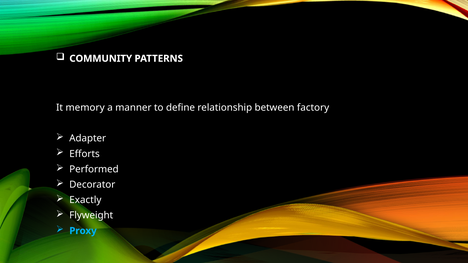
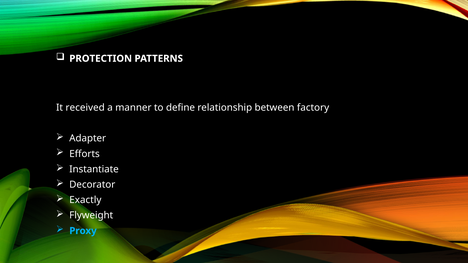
COMMUNITY: COMMUNITY -> PROTECTION
memory: memory -> received
Performed: Performed -> Instantiate
